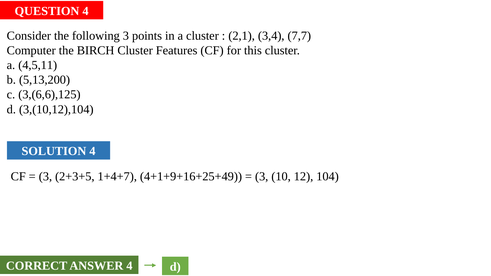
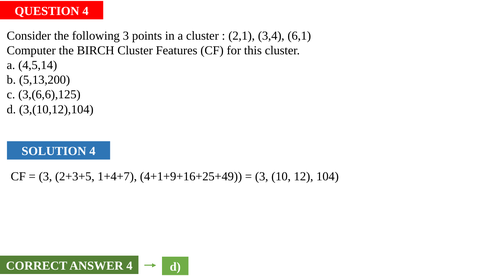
7,7: 7,7 -> 6,1
4,5,11: 4,5,11 -> 4,5,14
